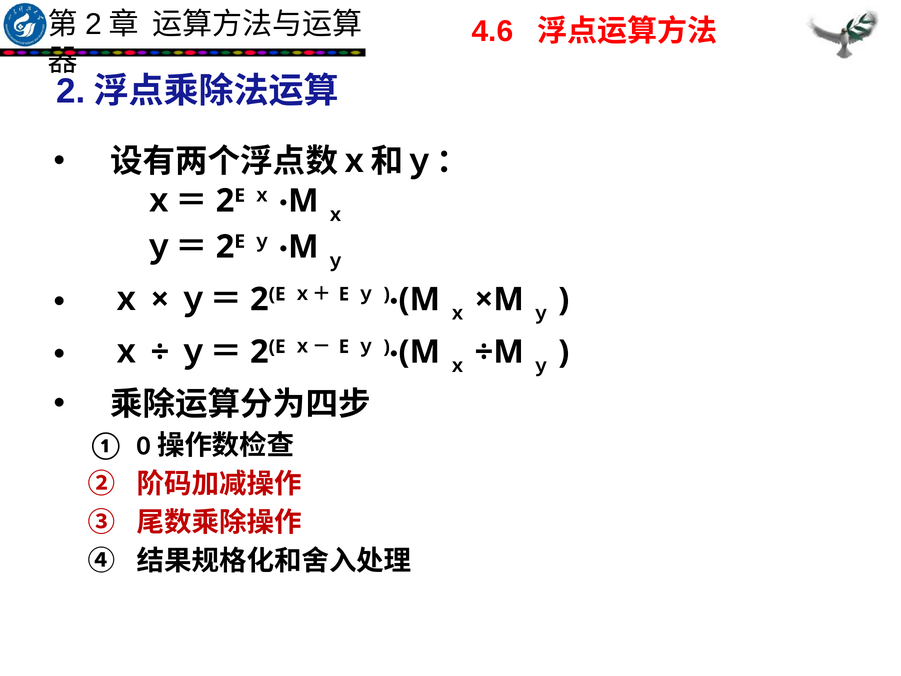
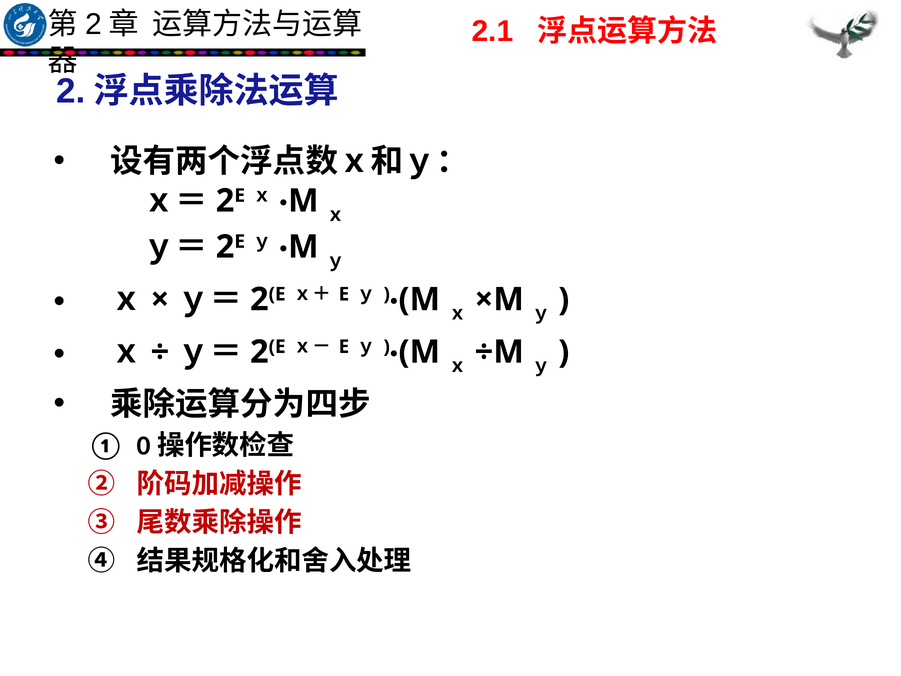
4.6: 4.6 -> 2.1
